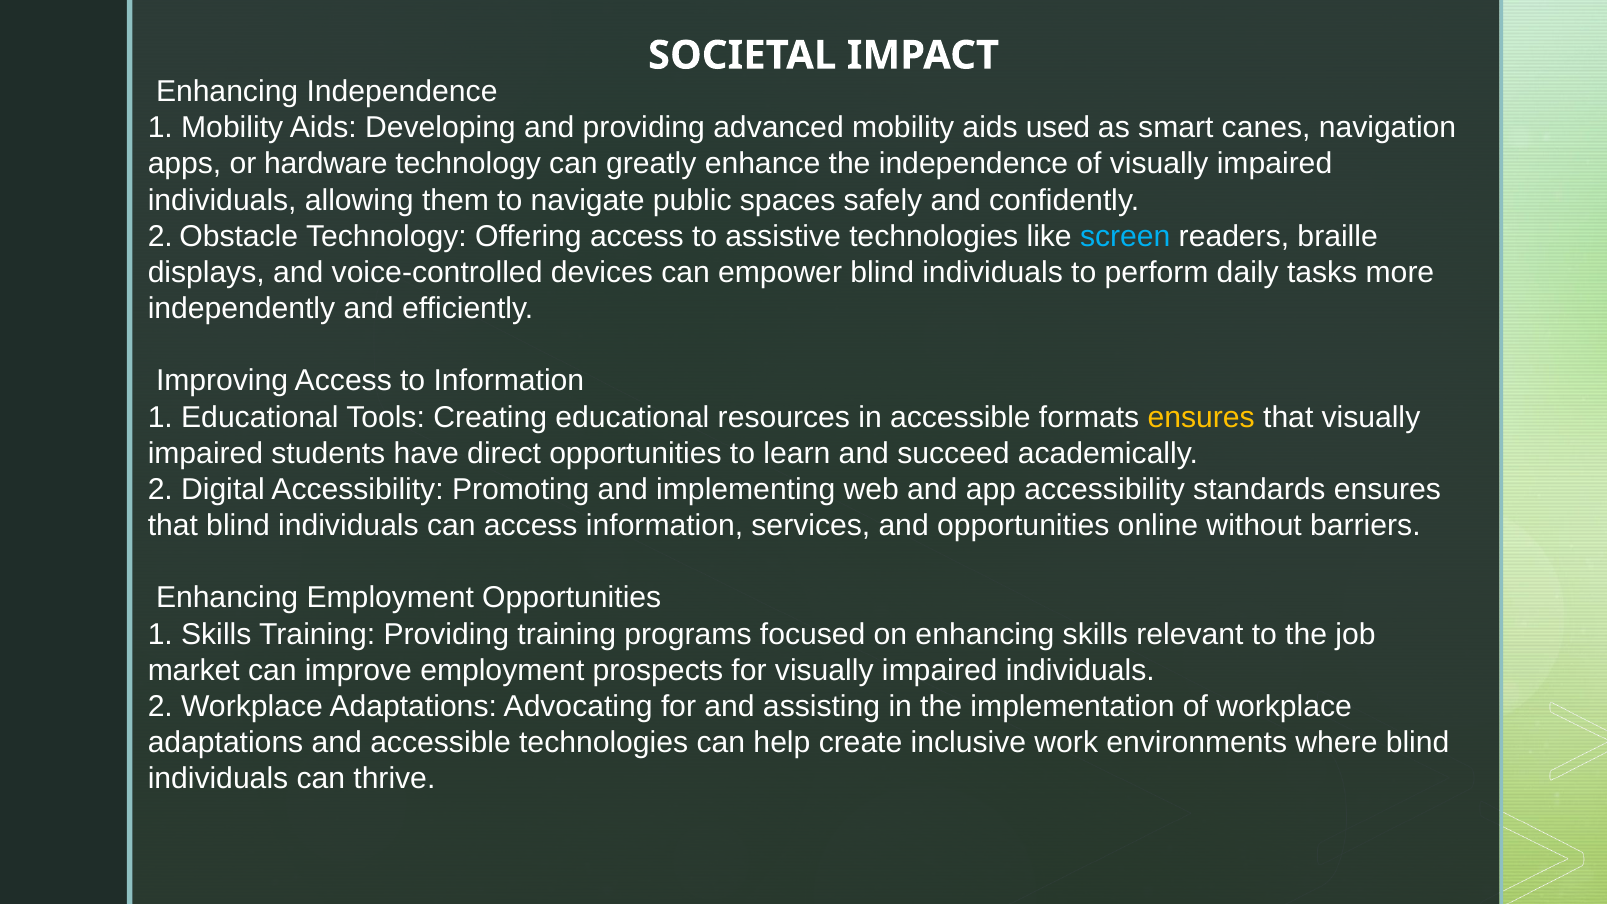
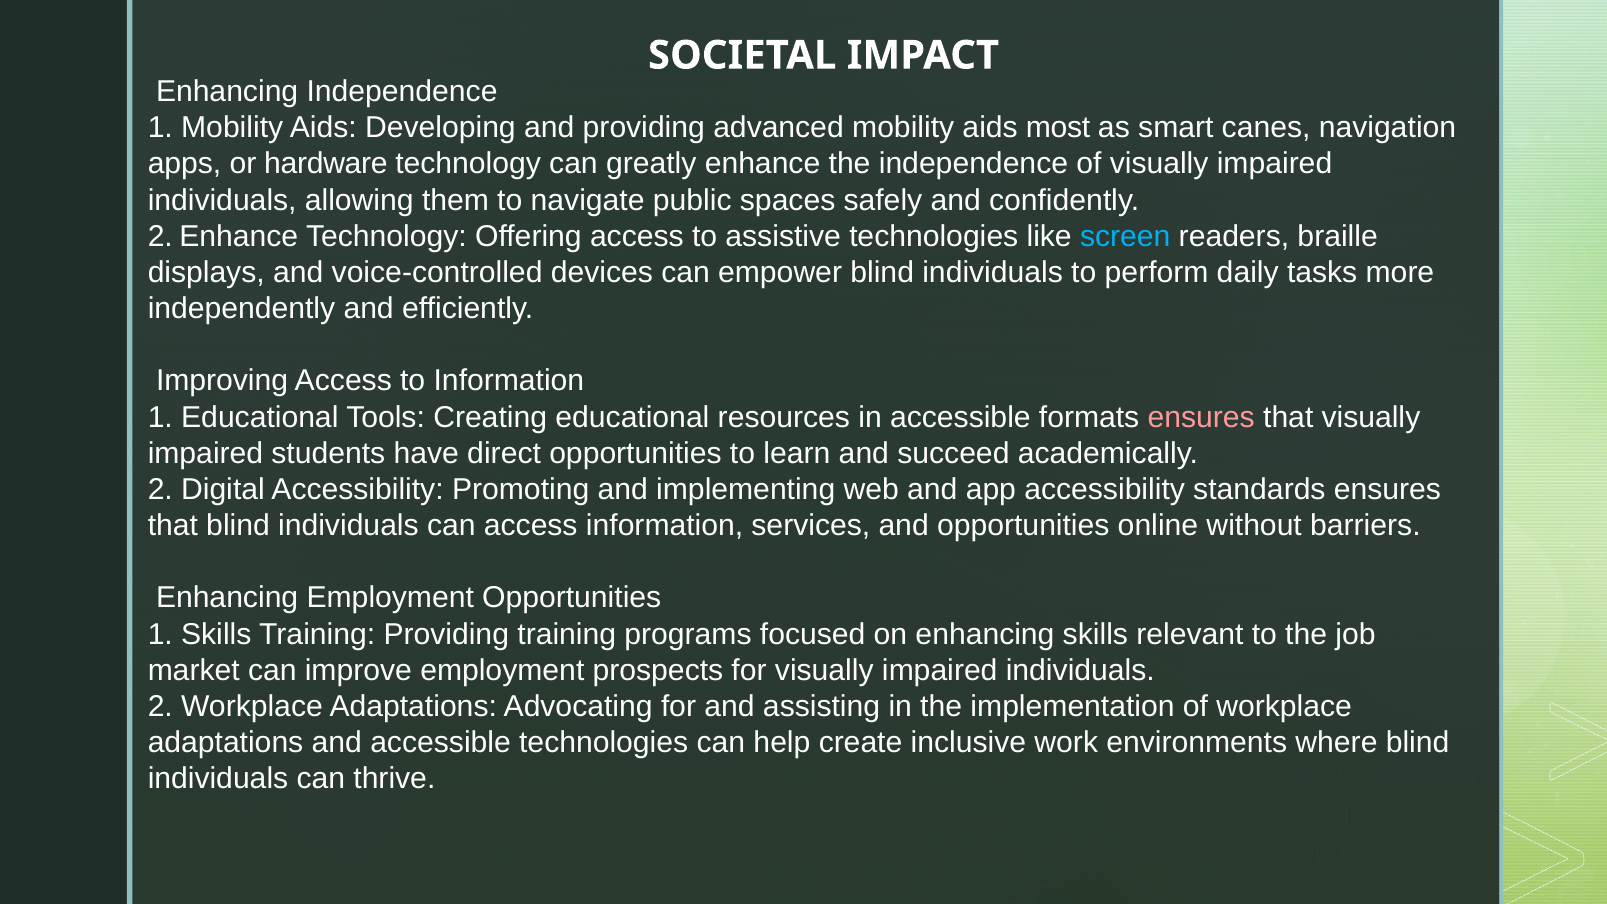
used: used -> most
2 Obstacle: Obstacle -> Enhance
ensures at (1201, 417) colour: yellow -> pink
